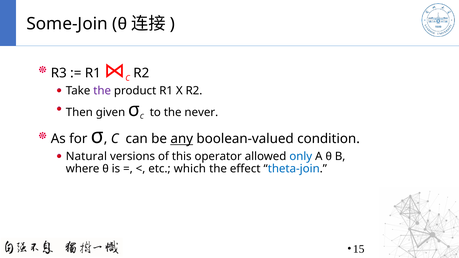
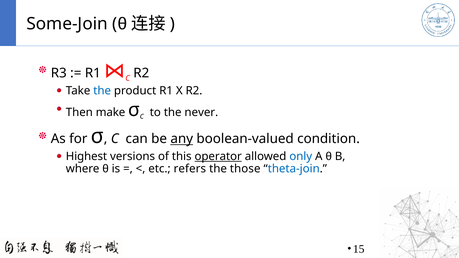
the at (102, 91) colour: purple -> blue
given: given -> make
Natural: Natural -> Highest
operator underline: none -> present
which: which -> refers
effect: effect -> those
